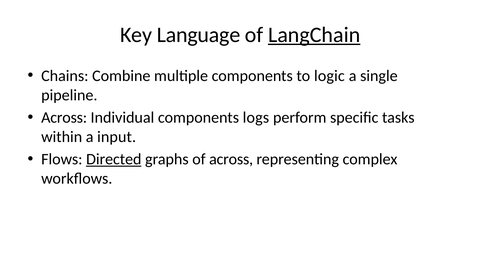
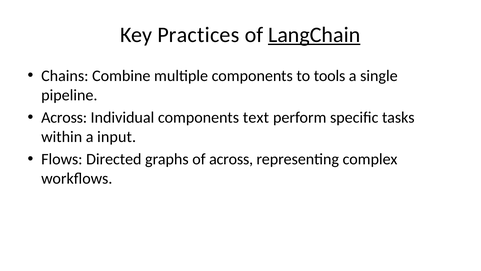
Language: Language -> Practices
logic: logic -> tools
logs: logs -> text
Directed underline: present -> none
